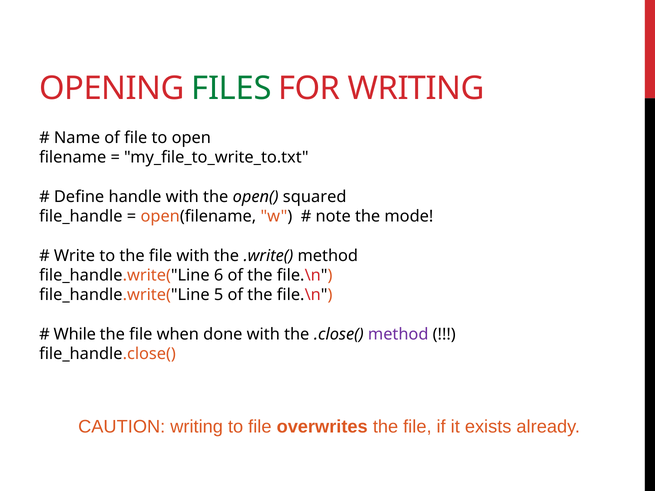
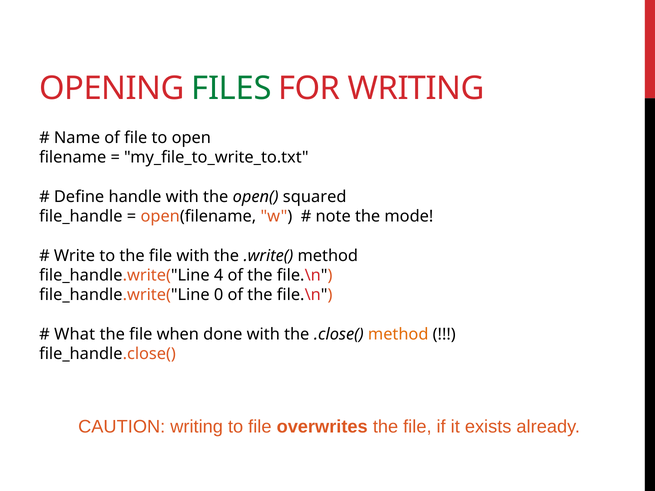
6: 6 -> 4
5: 5 -> 0
While: While -> What
method at (398, 334) colour: purple -> orange
